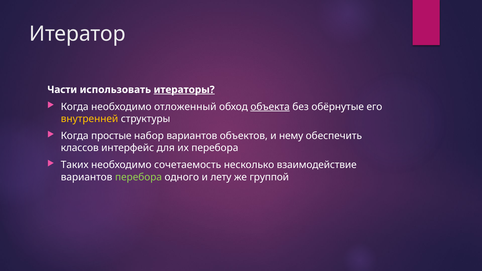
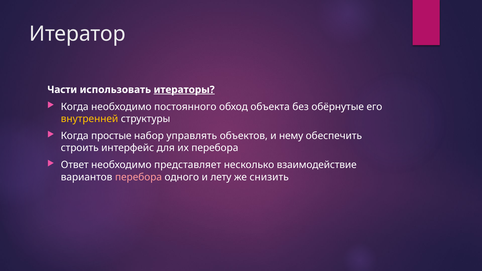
отложенный: отложенный -> постоянного
объекта underline: present -> none
набор вариантов: вариантов -> управлять
классов: классов -> строить
Таких: Таких -> Ответ
сочетаемость: сочетаемость -> представляет
перебора at (138, 177) colour: light green -> pink
группой: группой -> снизить
